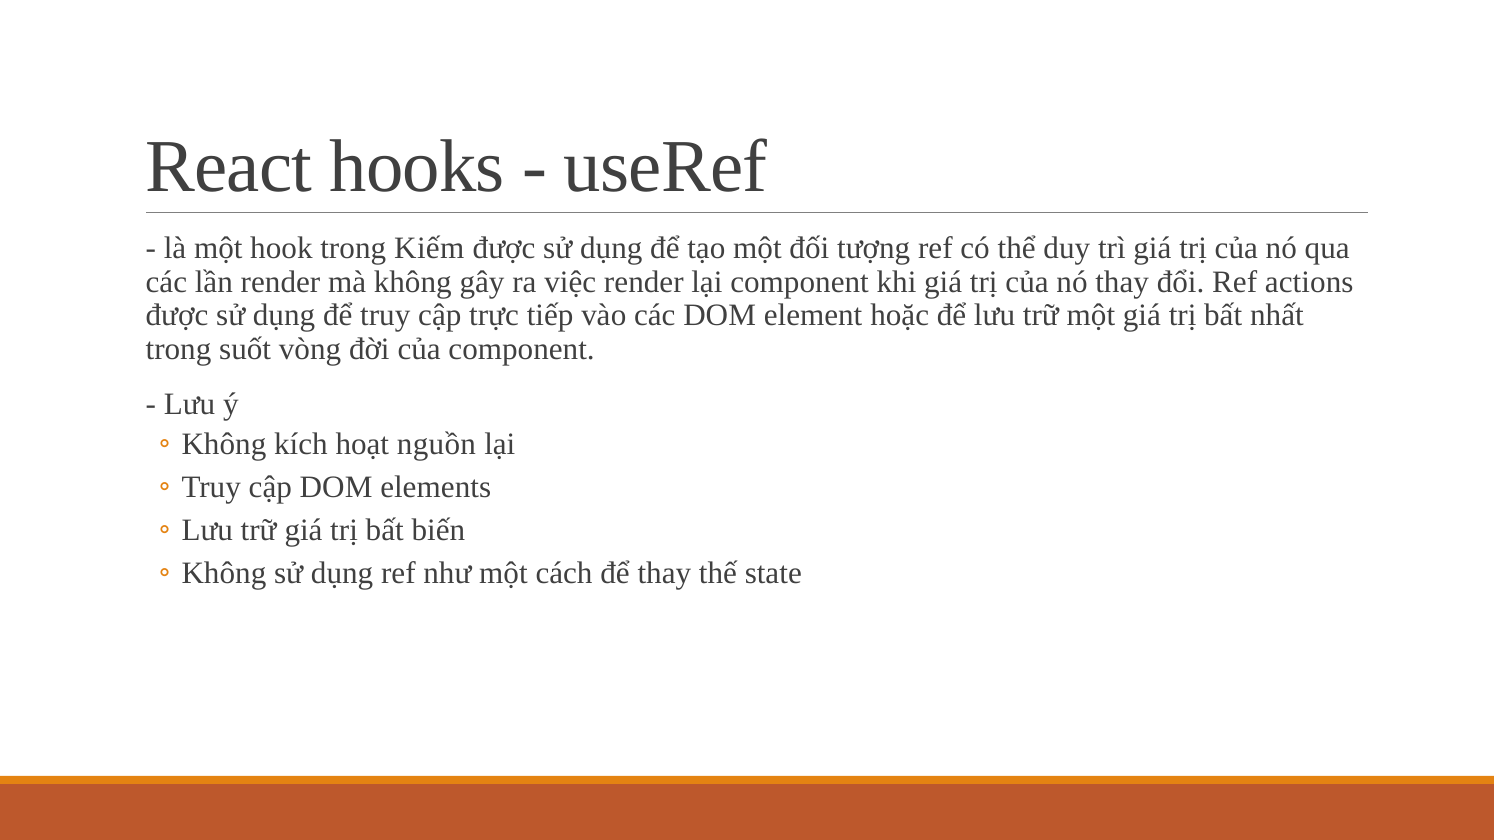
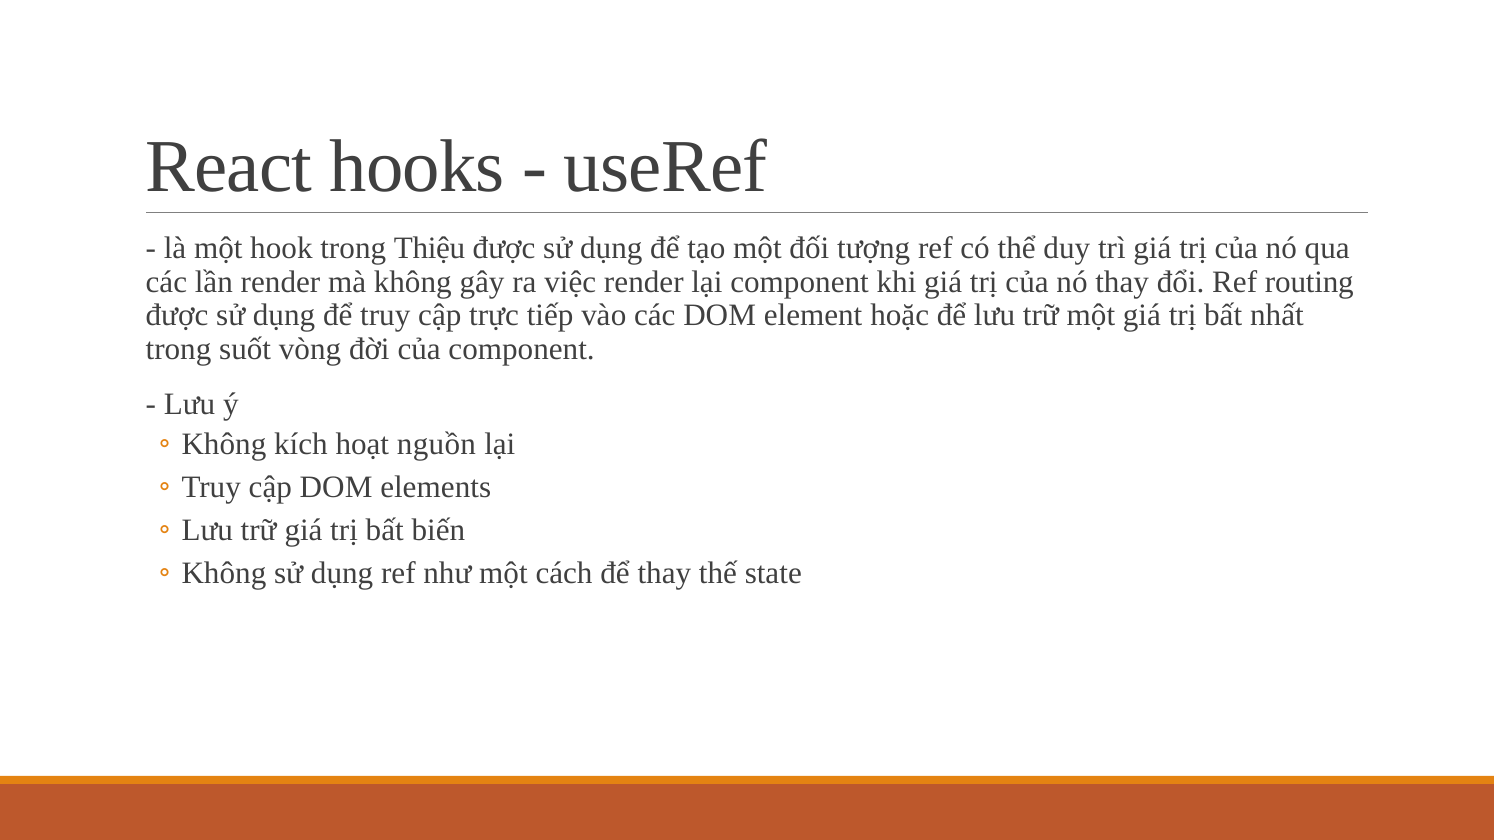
Kiếm: Kiếm -> Thiệu
actions: actions -> routing
